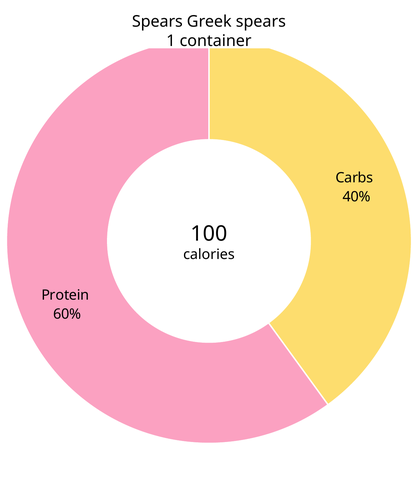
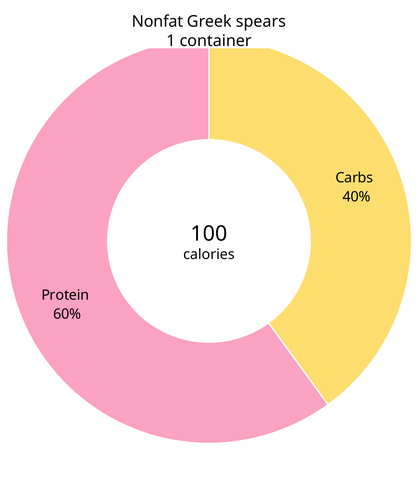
Spears at (157, 22): Spears -> Nonfat
